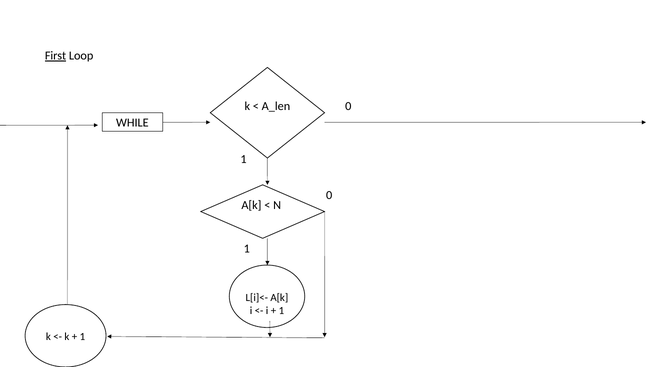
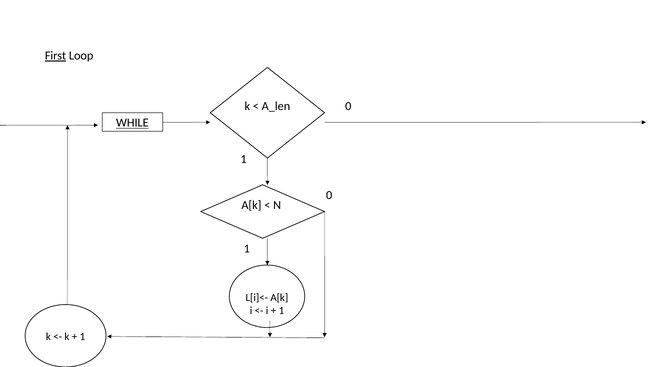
WHILE underline: none -> present
